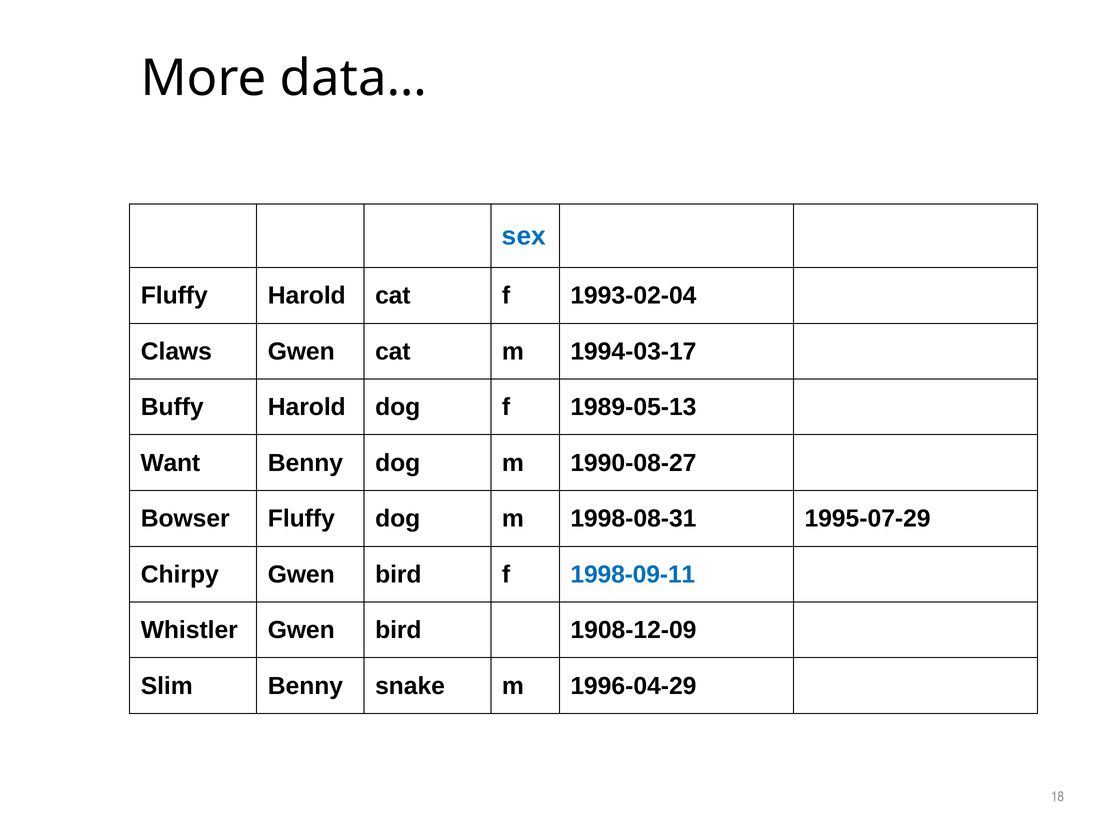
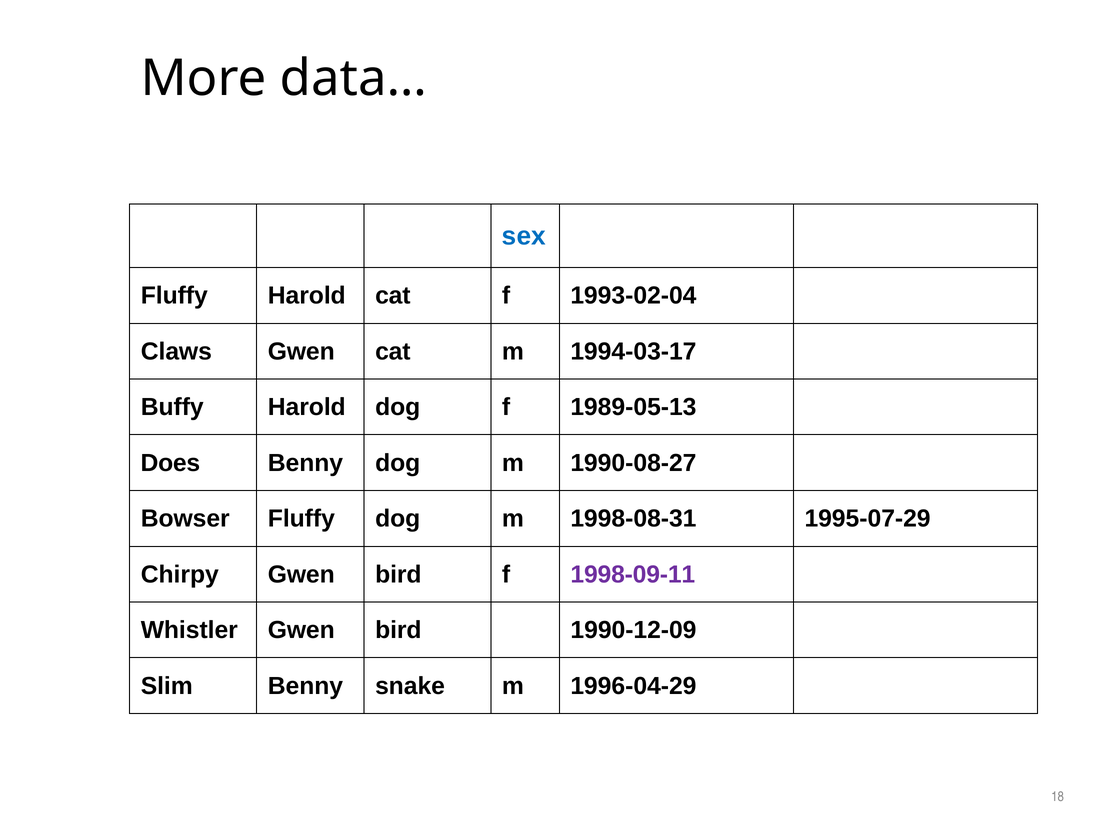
Want: Want -> Does
1998-09-11 colour: blue -> purple
1908-12-09: 1908-12-09 -> 1990-12-09
